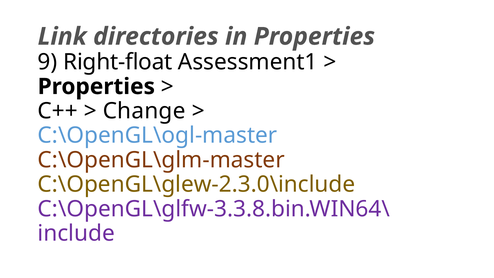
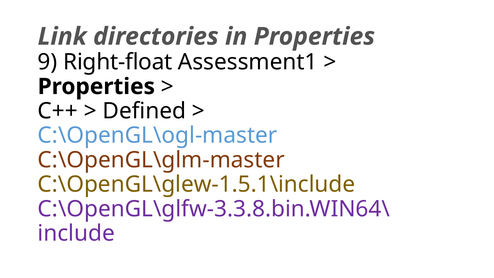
Change: Change -> Defined
C:\OpenGL\glew-2.3.0\include: C:\OpenGL\glew-2.3.0\include -> C:\OpenGL\glew-1.5.1\include
